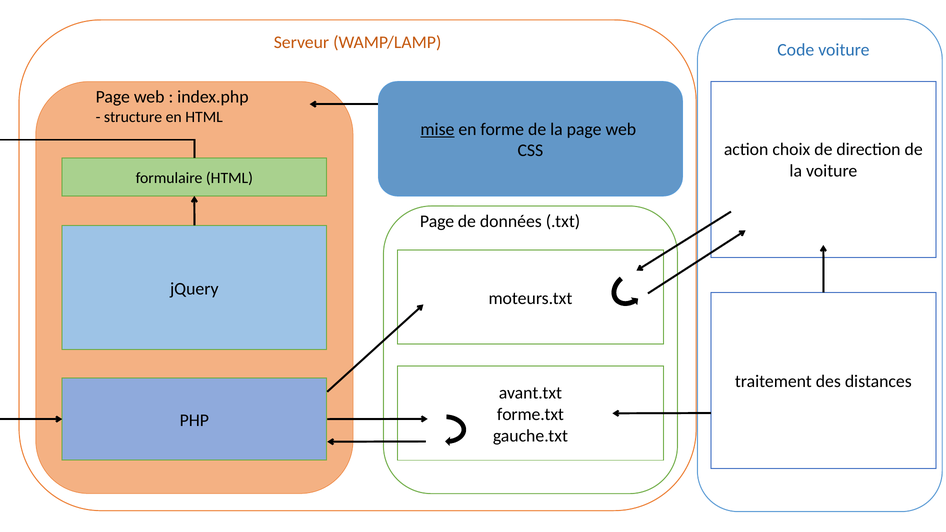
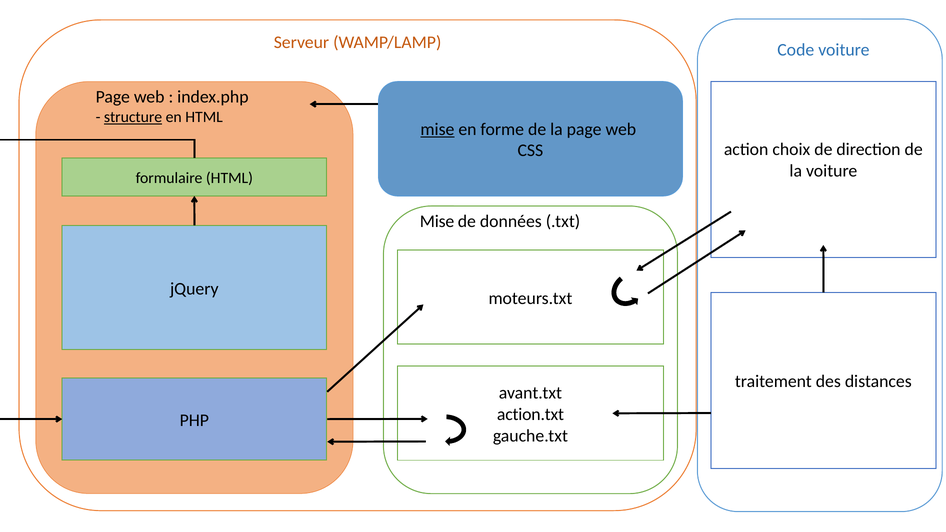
structure underline: none -> present
Page at (437, 221): Page -> Mise
forme.txt: forme.txt -> action.txt
